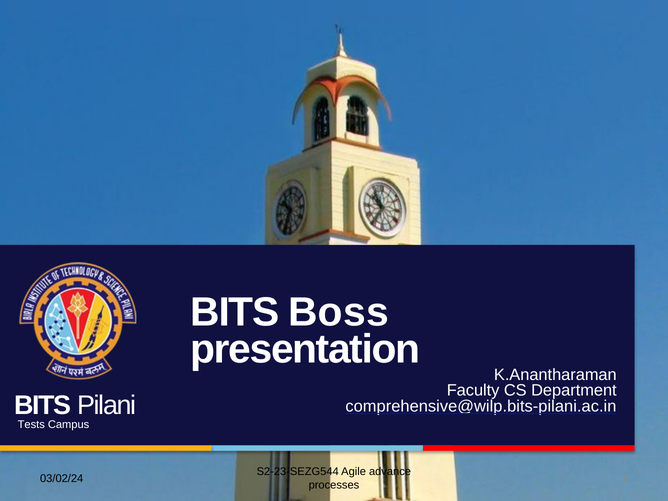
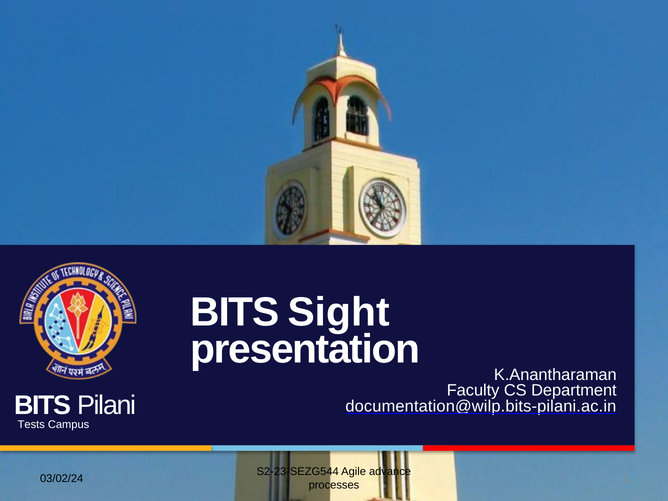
Boss: Boss -> Sight
comprehensive@wilp.bits-pilani.ac.in: comprehensive@wilp.bits-pilani.ac.in -> documentation@wilp.bits-pilani.ac.in
